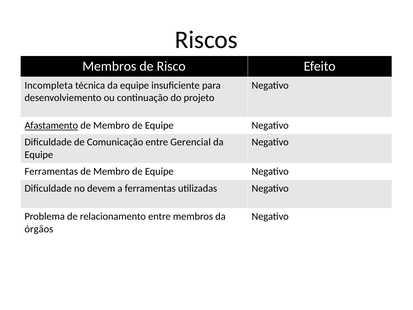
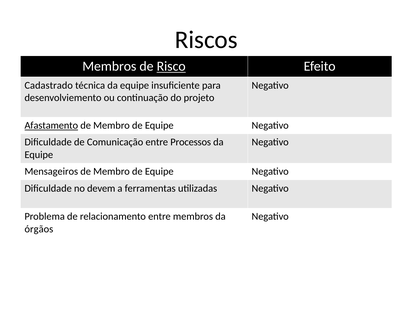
Risco underline: none -> present
Incompleta: Incompleta -> Cadastrado
Gerencial: Gerencial -> Processos
Ferramentas at (51, 171): Ferramentas -> Mensageiros
